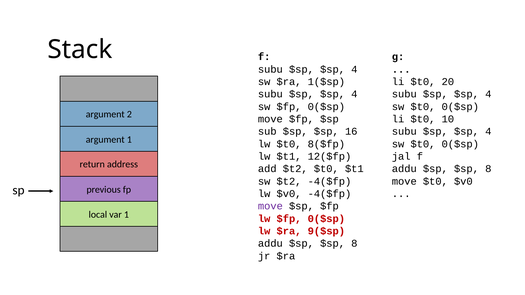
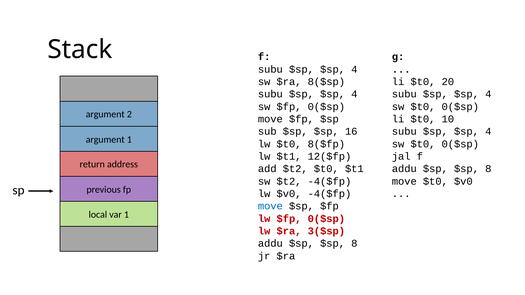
1($sp: 1($sp -> 8($sp
move at (270, 206) colour: purple -> blue
9($sp: 9($sp -> 3($sp
